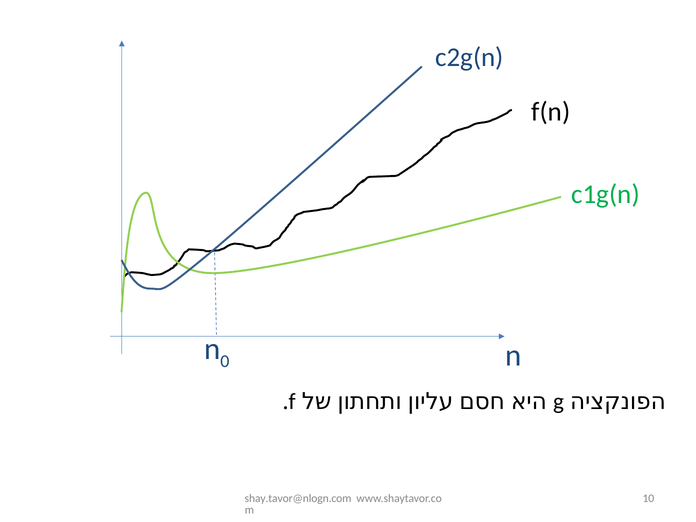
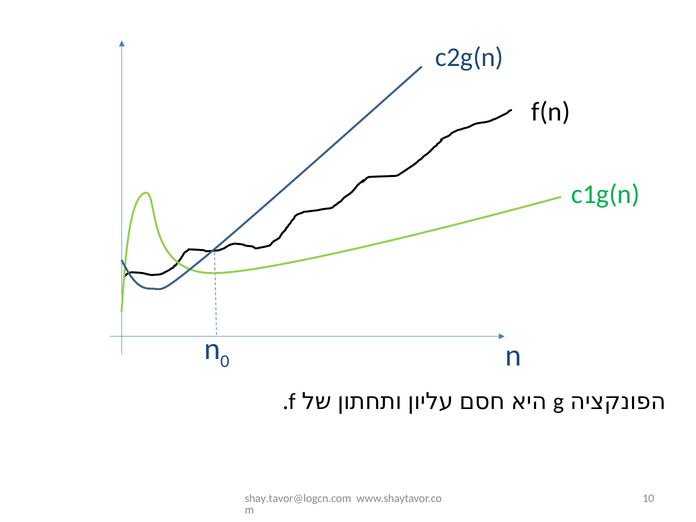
shay.tavor@nlogn.com: shay.tavor@nlogn.com -> shay.tavor@logcn.com
